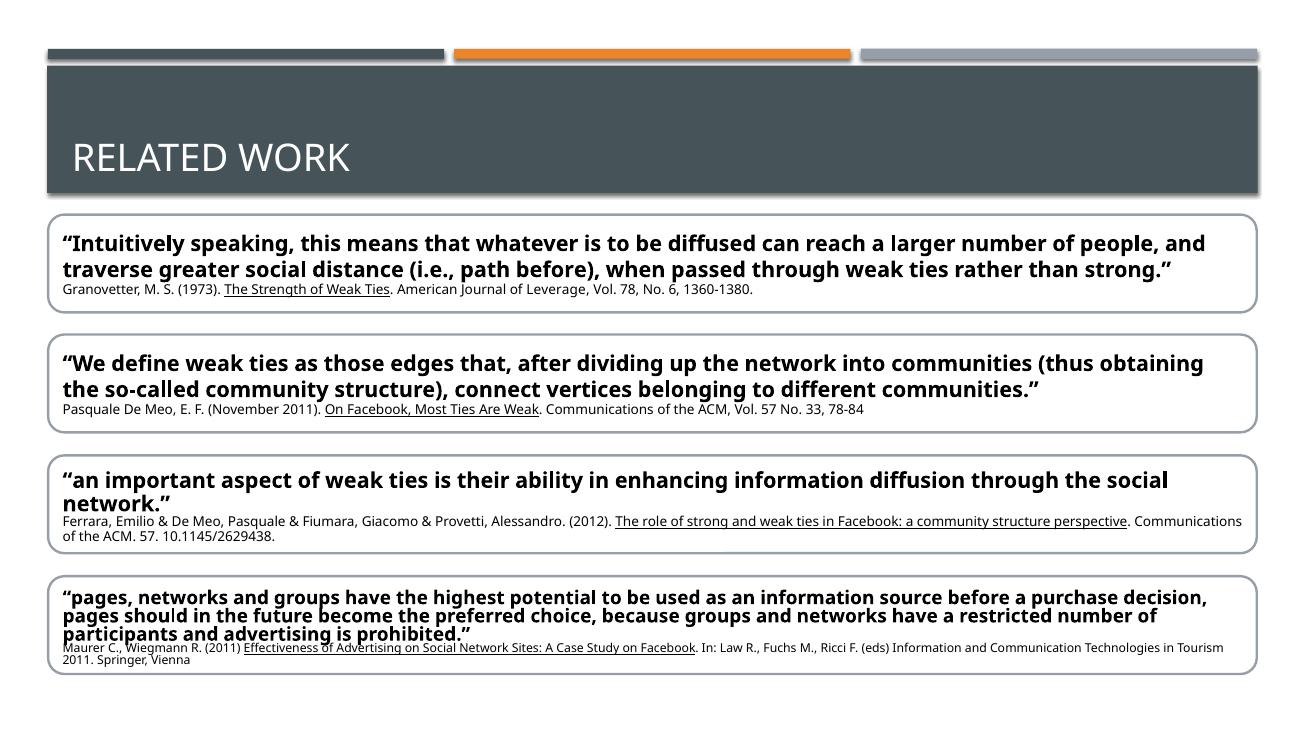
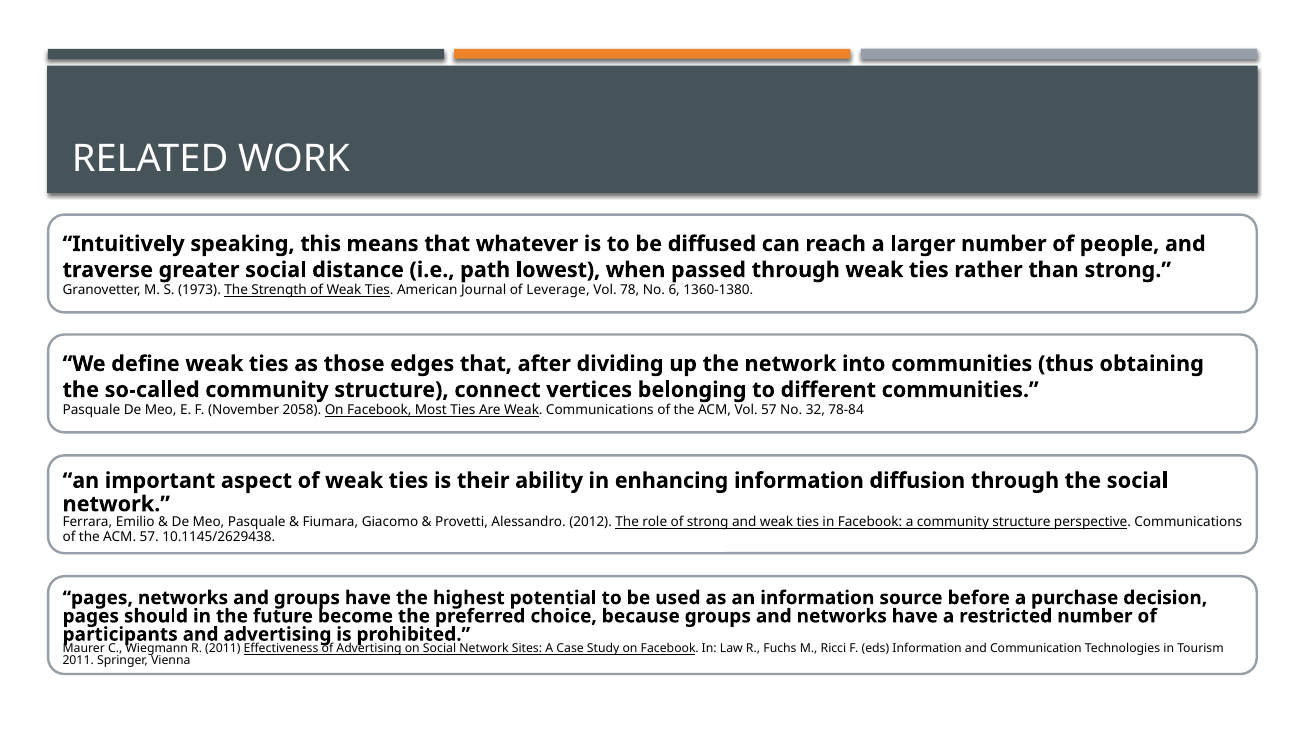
path before: before -> lowest
November 2011: 2011 -> 2058
33: 33 -> 32
